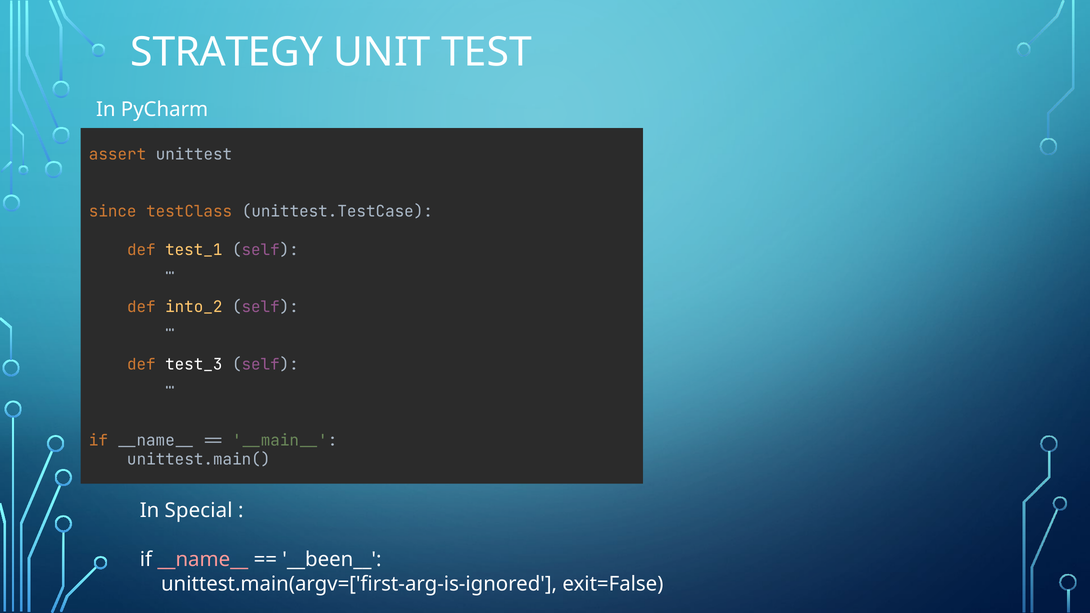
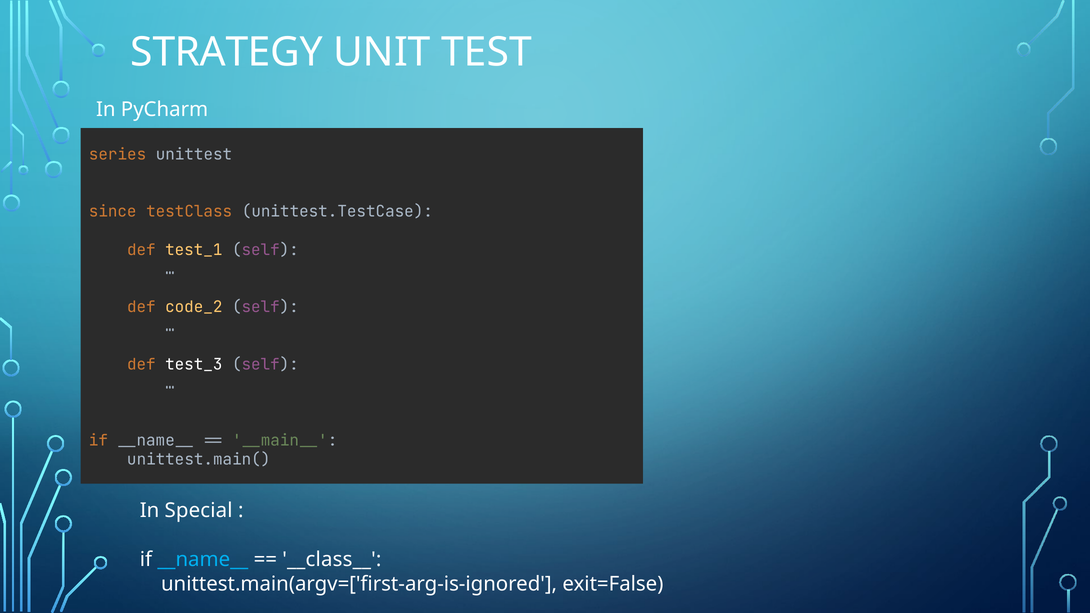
assert: assert -> series
into_2: into_2 -> code_2
__name__ at (203, 559) colour: pink -> light blue
__been__: __been__ -> __class__
